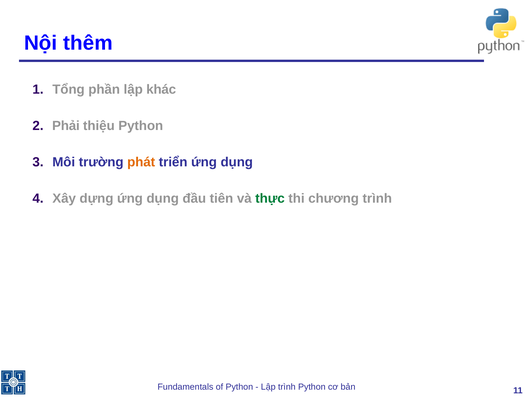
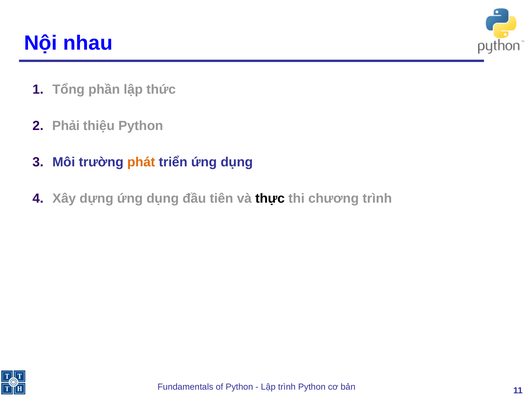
thêm: thêm -> nhau
khác: khác -> thức
thực colour: green -> black
